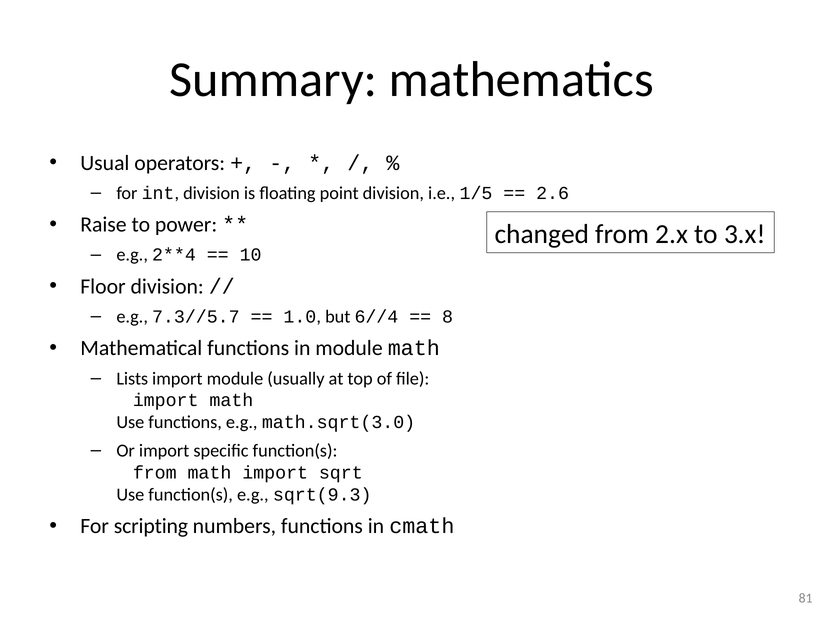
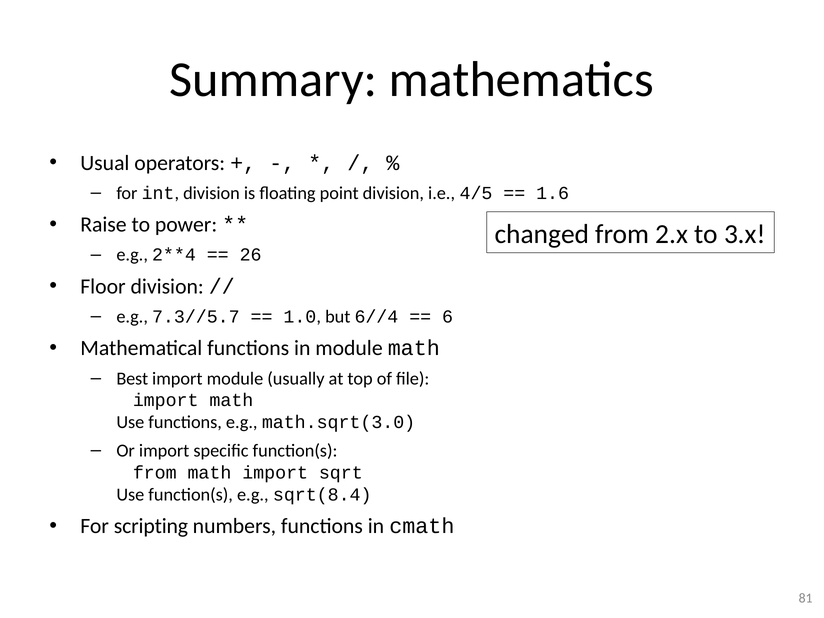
1/5: 1/5 -> 4/5
2.6: 2.6 -> 1.6
10: 10 -> 26
8: 8 -> 6
Lists: Lists -> Best
sqrt(9.3: sqrt(9.3 -> sqrt(8.4
